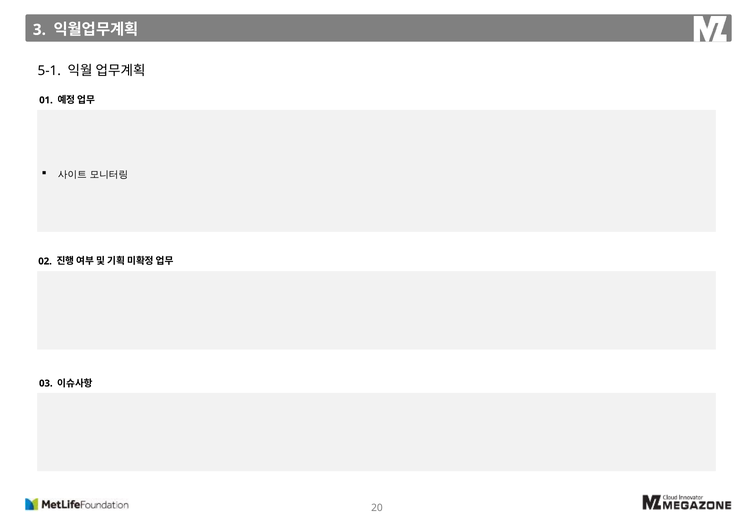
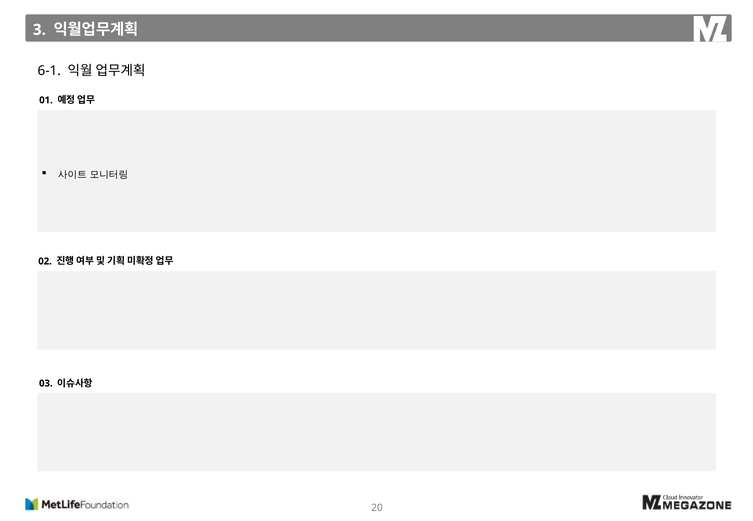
5-1: 5-1 -> 6-1
